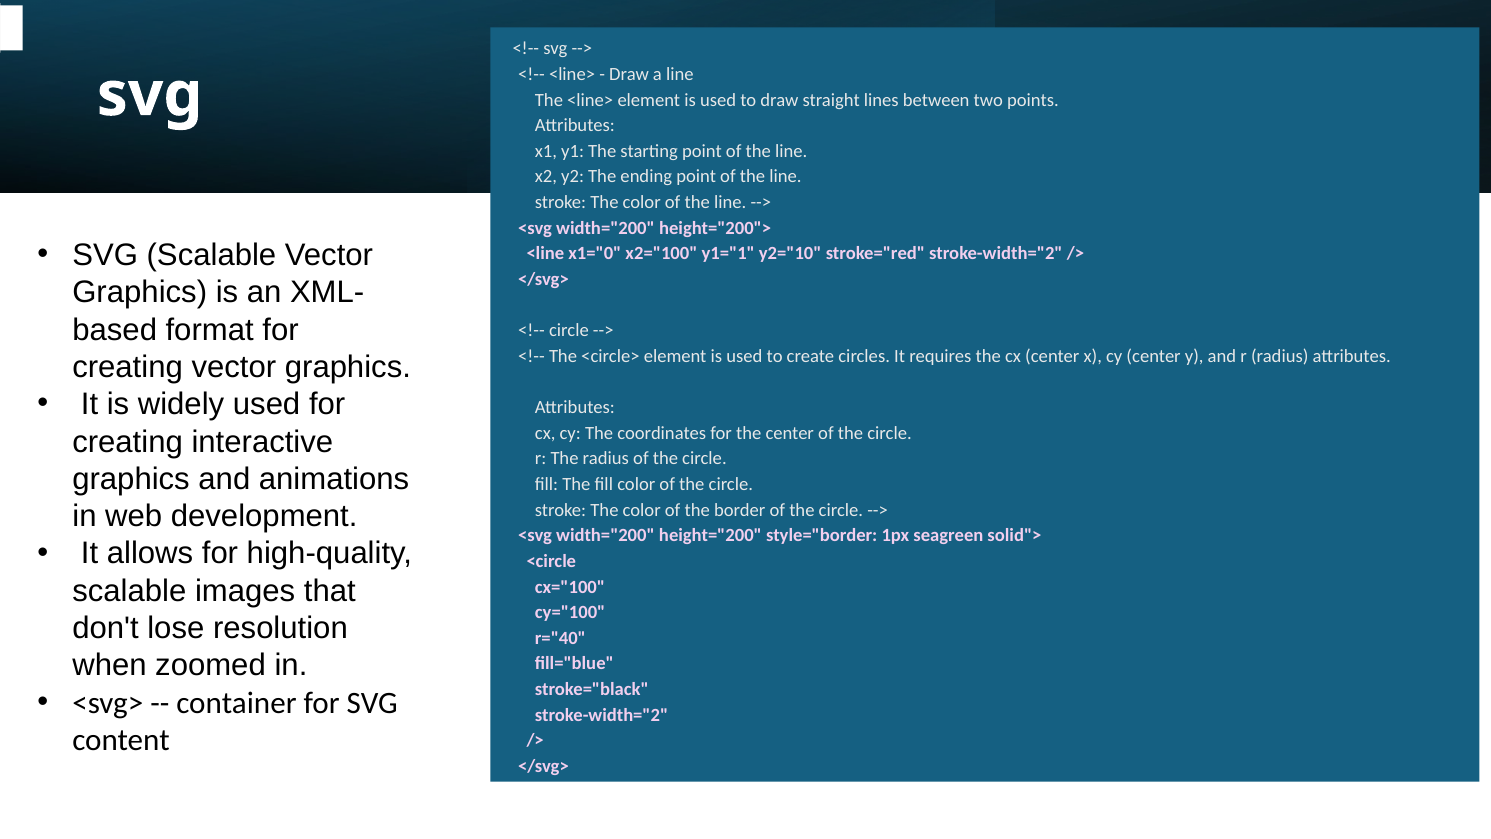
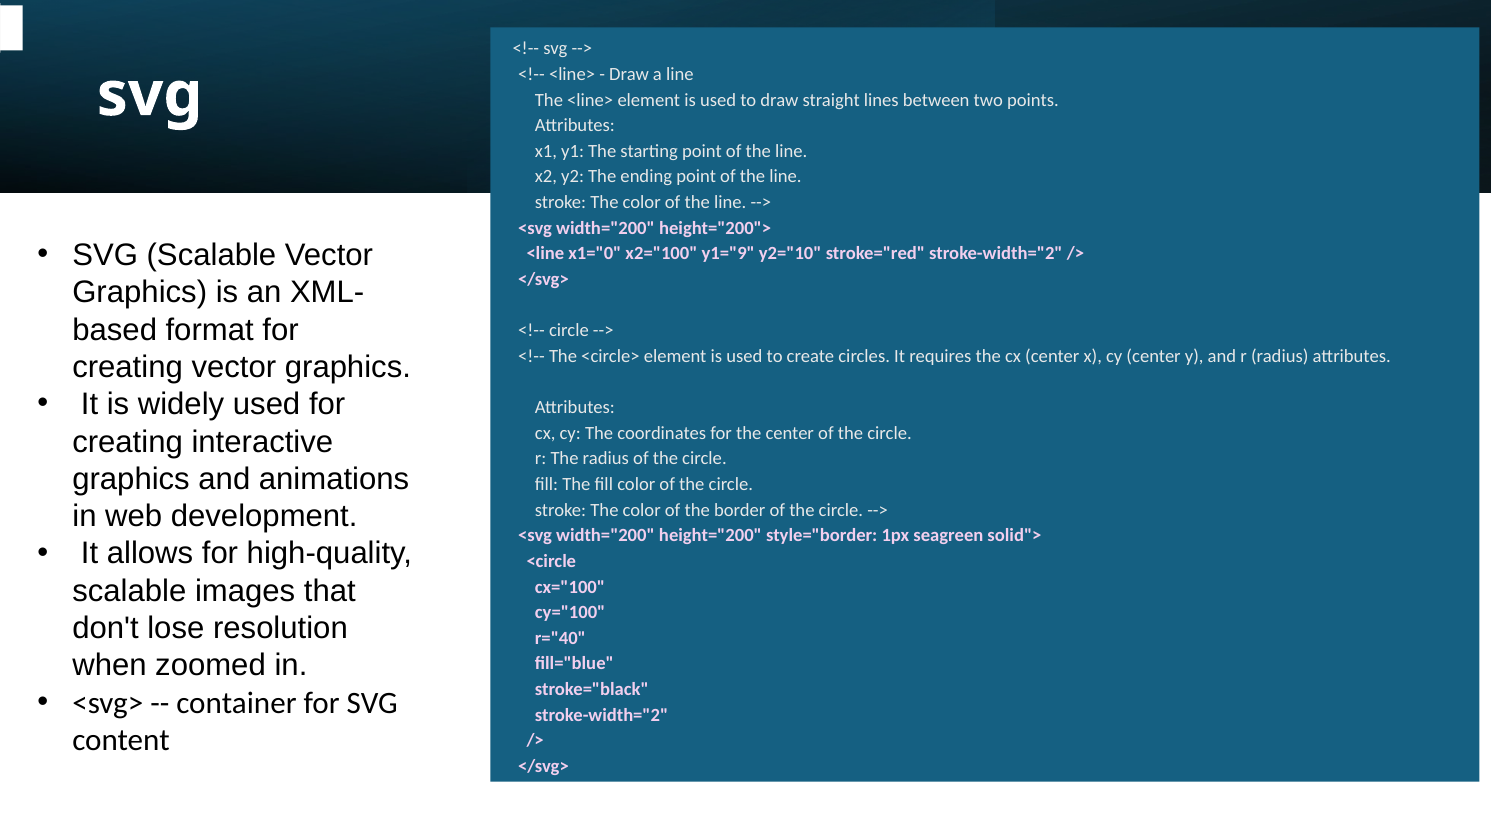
y1="1: y1="1 -> y1="9
